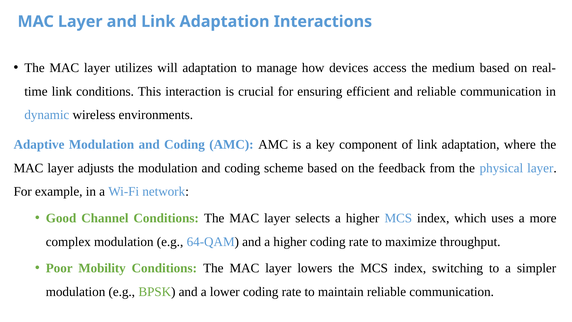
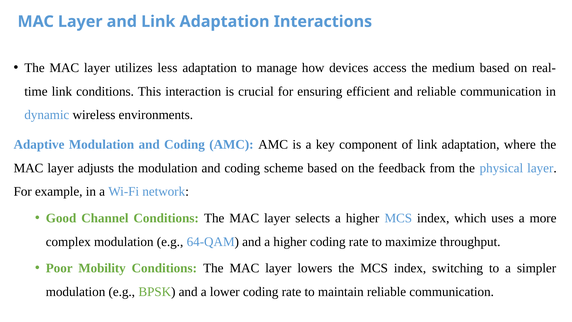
will: will -> less
